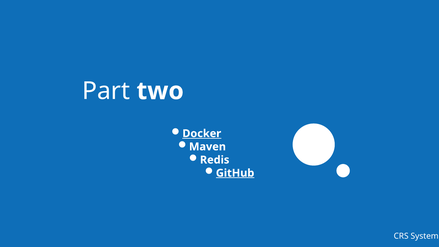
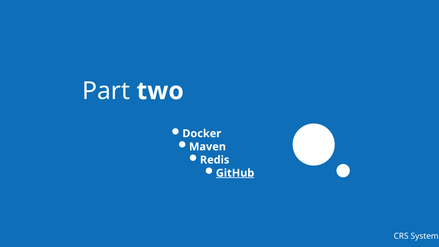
Docker underline: present -> none
